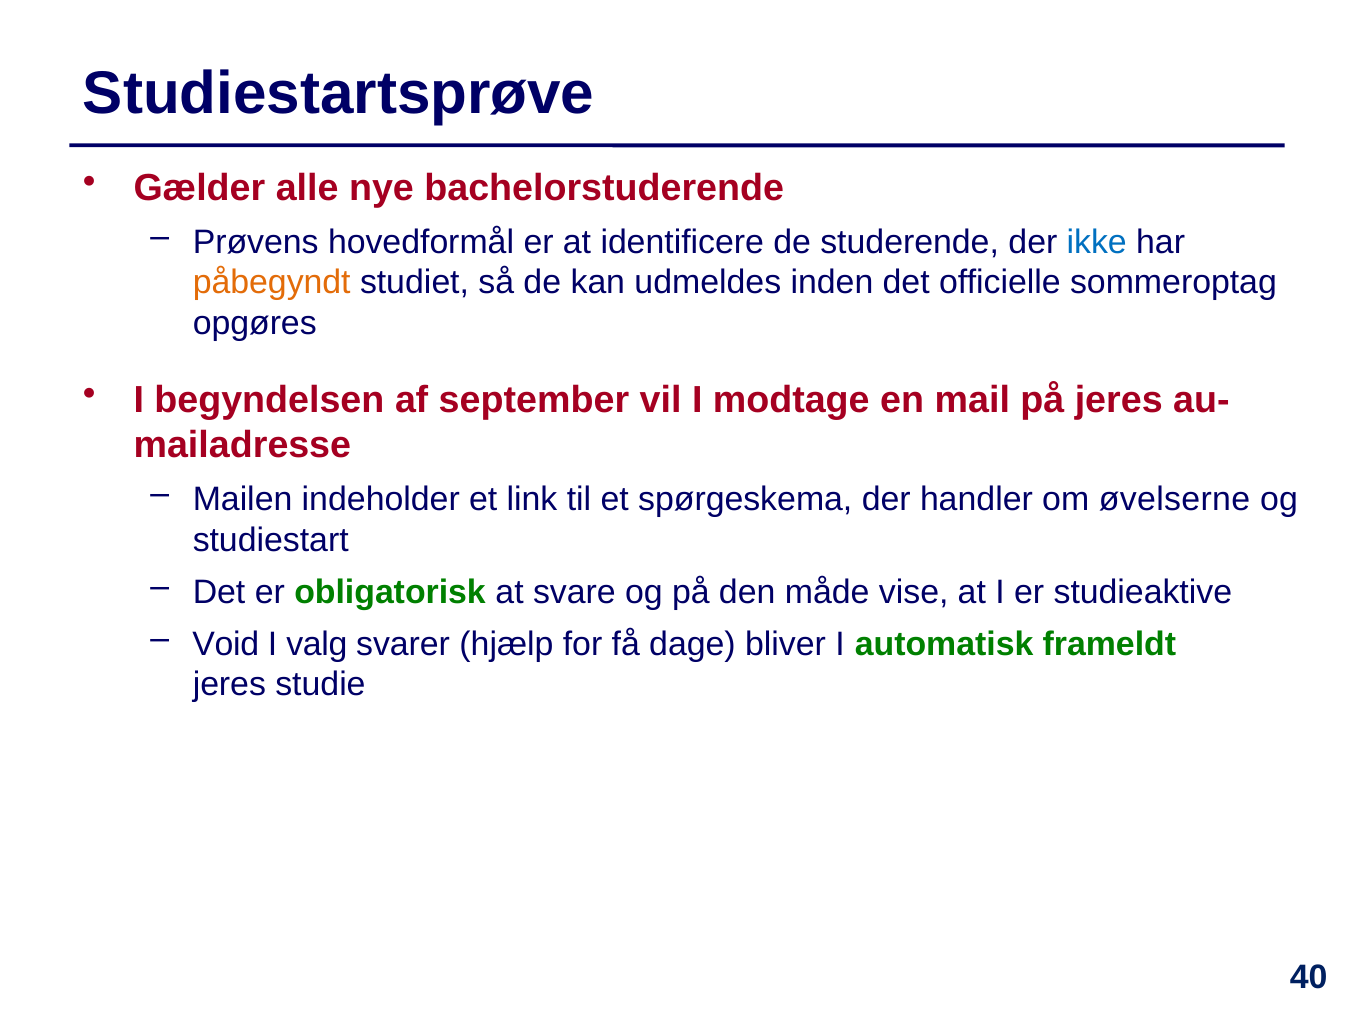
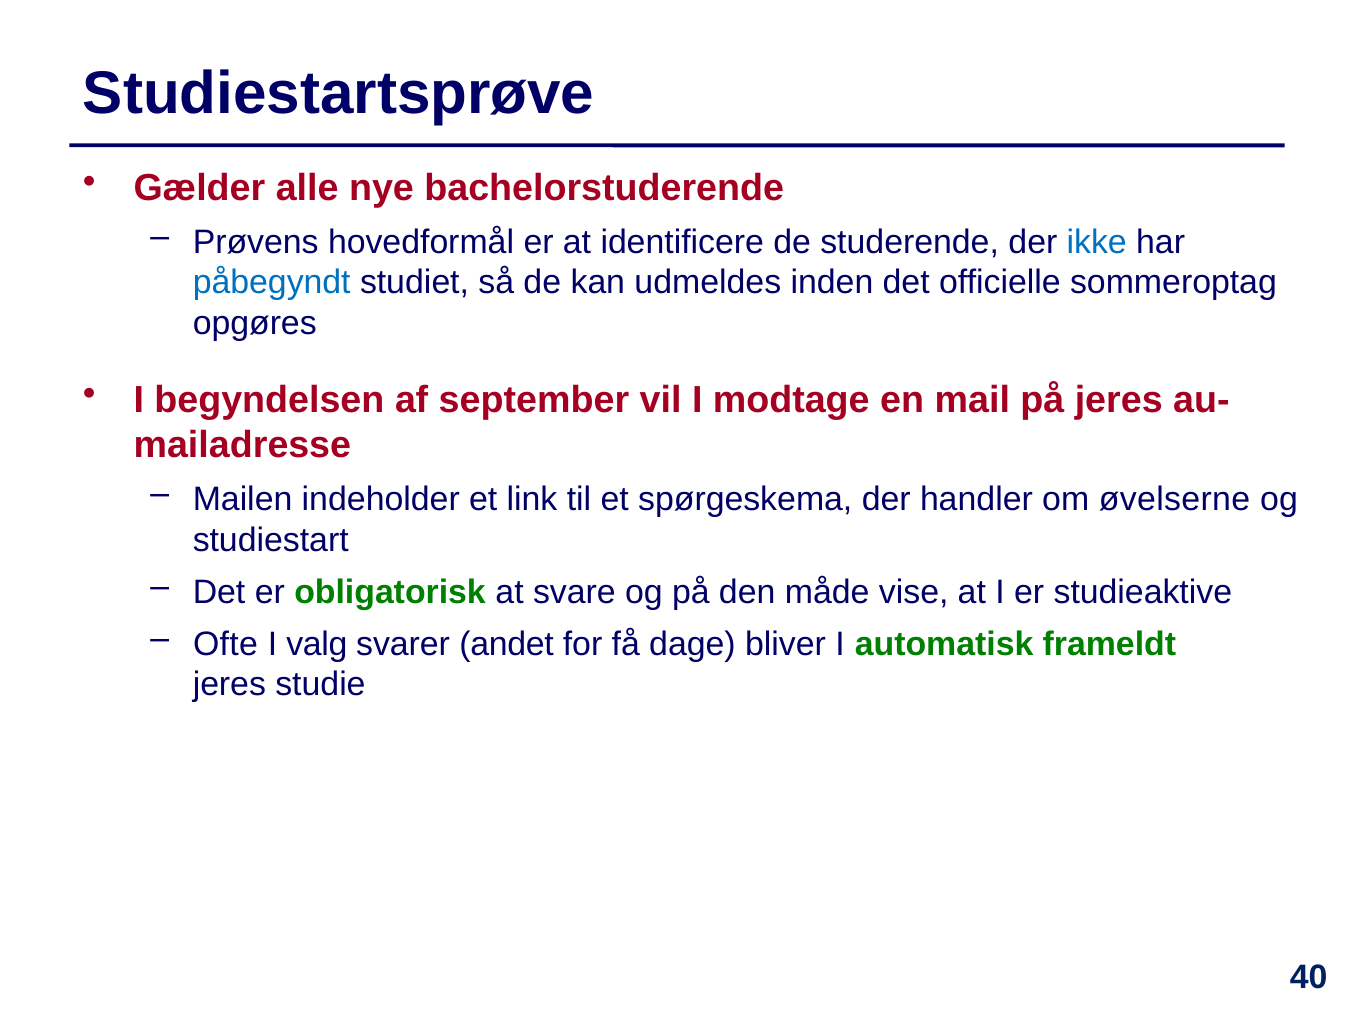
påbegyndt colour: orange -> blue
Void: Void -> Ofte
hjælp: hjælp -> andet
